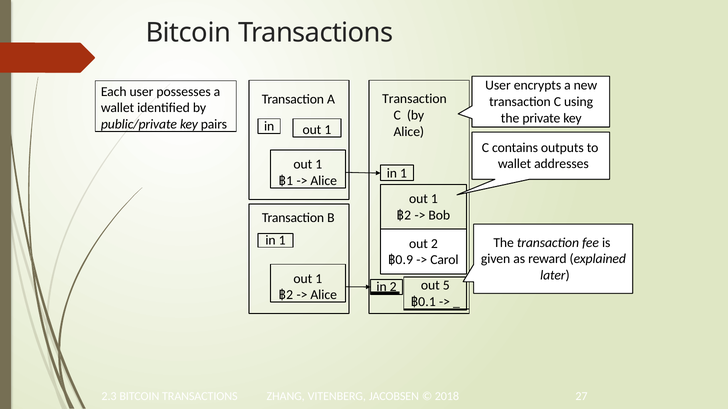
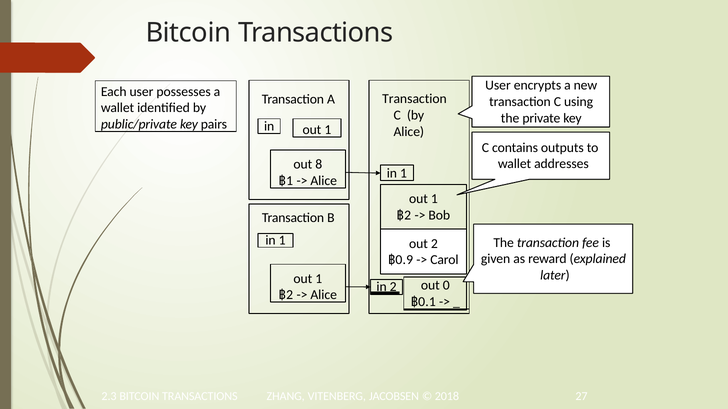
1 at (319, 165): 1 -> 8
5: 5 -> 0
